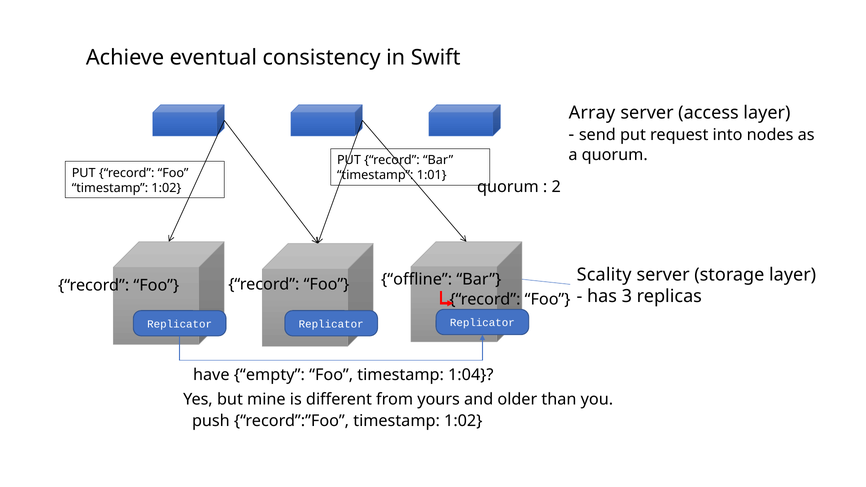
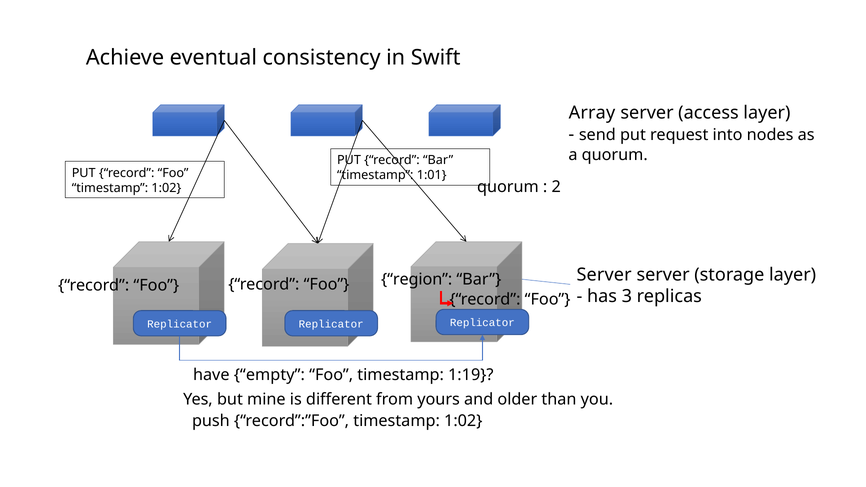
Scality at (604, 275): Scality -> Server
offline: offline -> region
1:04: 1:04 -> 1:19
